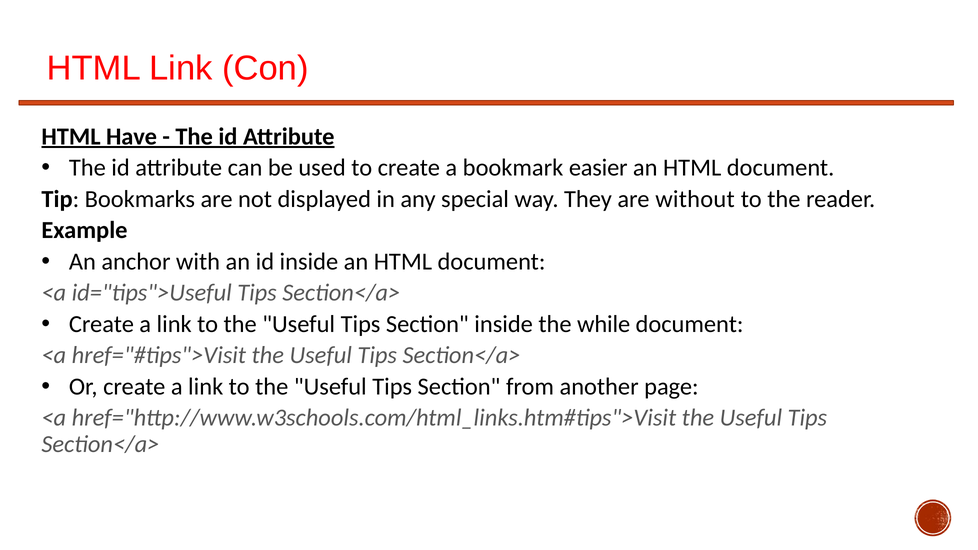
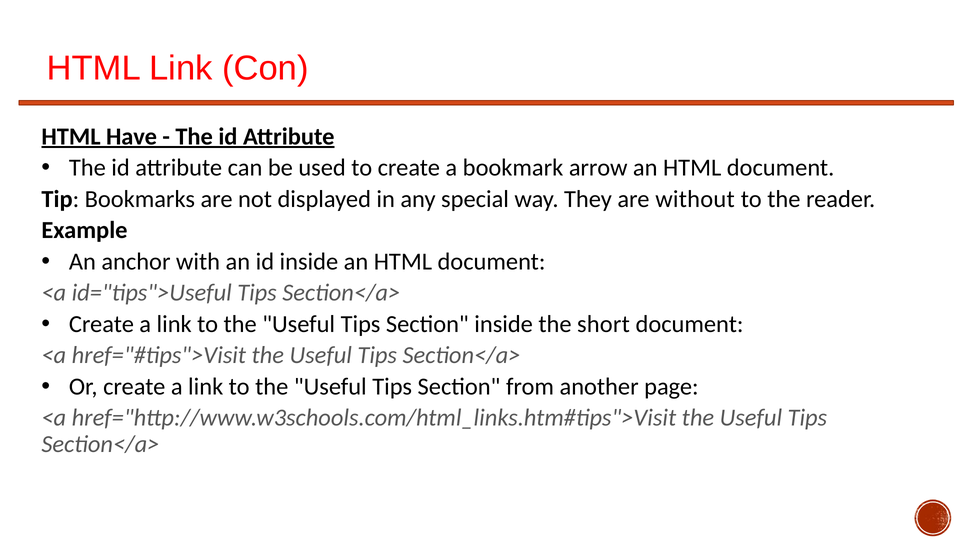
easier: easier -> arrow
while: while -> short
